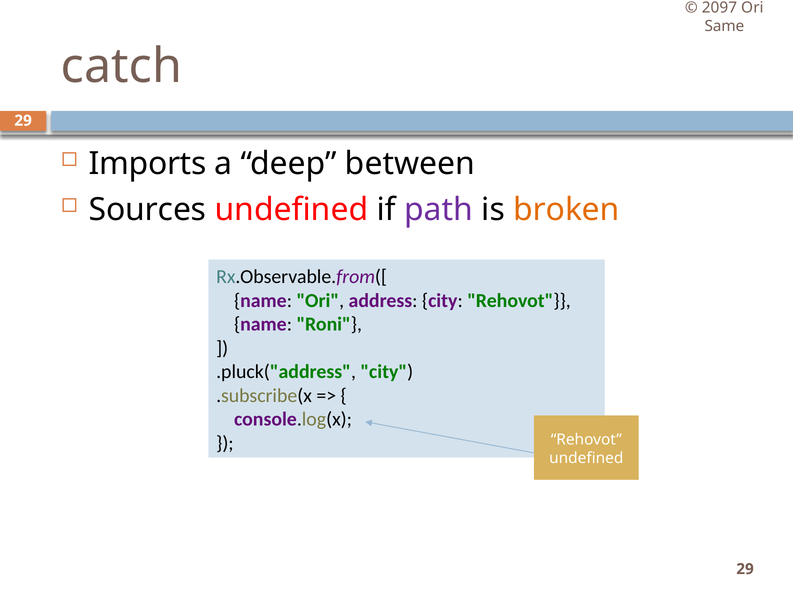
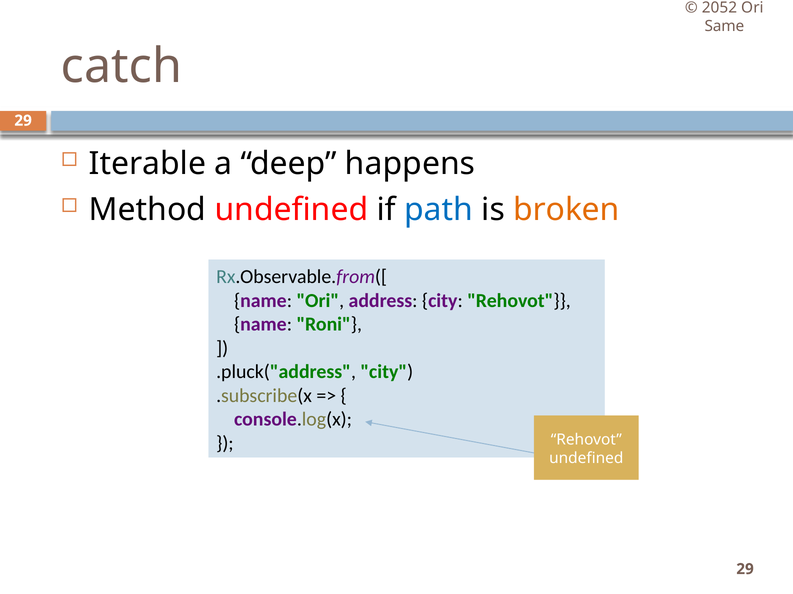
2097: 2097 -> 2052
Imports: Imports -> Iterable
between: between -> happens
Sources: Sources -> Method
path colour: purple -> blue
